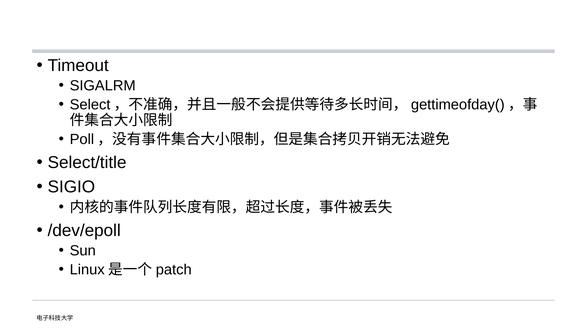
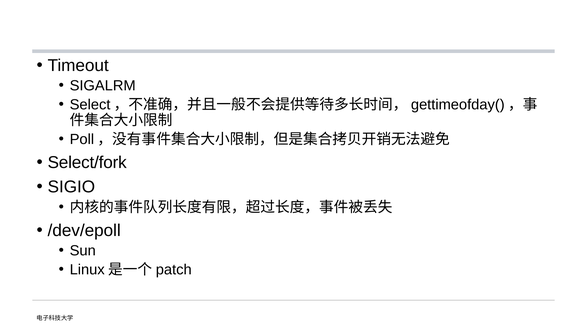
Select/title: Select/title -> Select/fork
